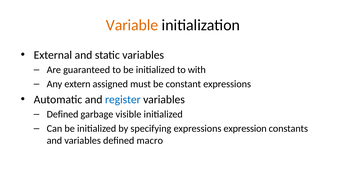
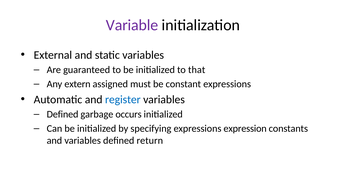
Variable colour: orange -> purple
with: with -> that
visible: visible -> occurs
macro: macro -> return
